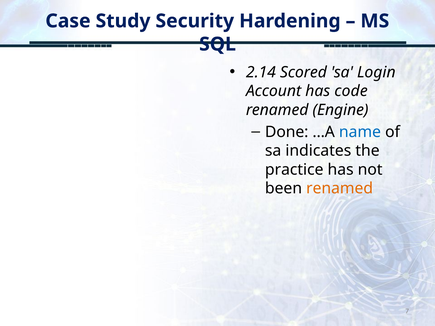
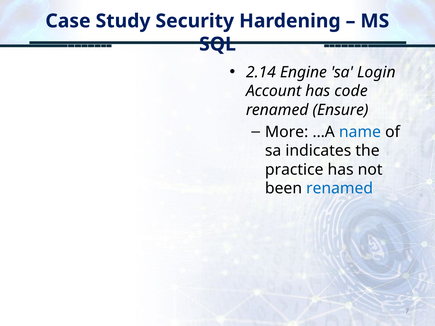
Scored: Scored -> Engine
Engine: Engine -> Ensure
Done: Done -> More
renamed at (340, 189) colour: orange -> blue
